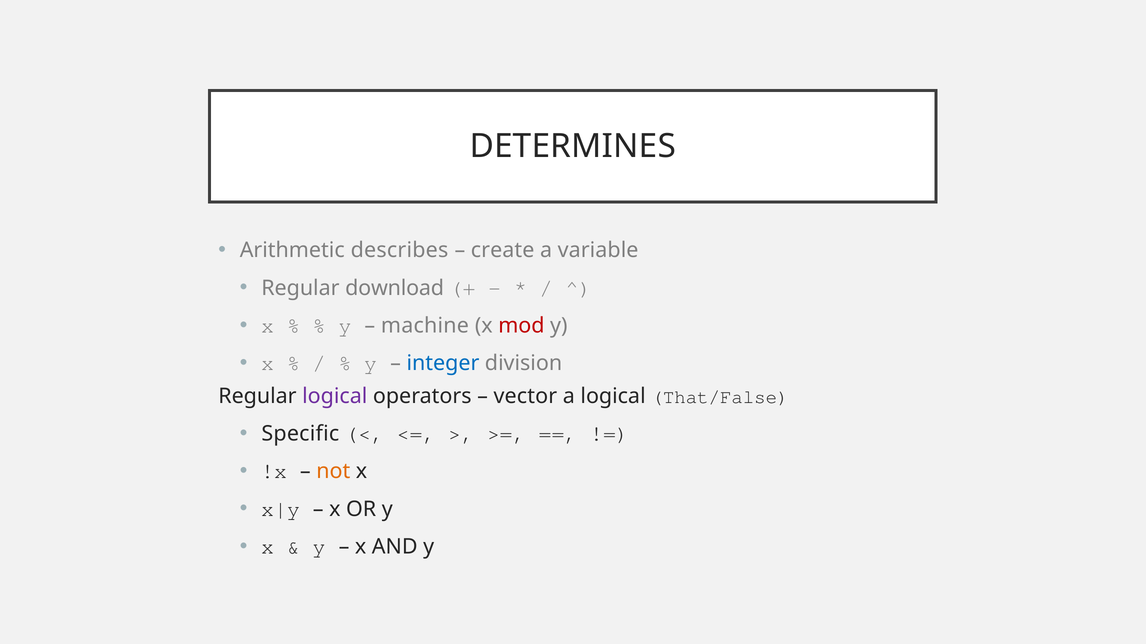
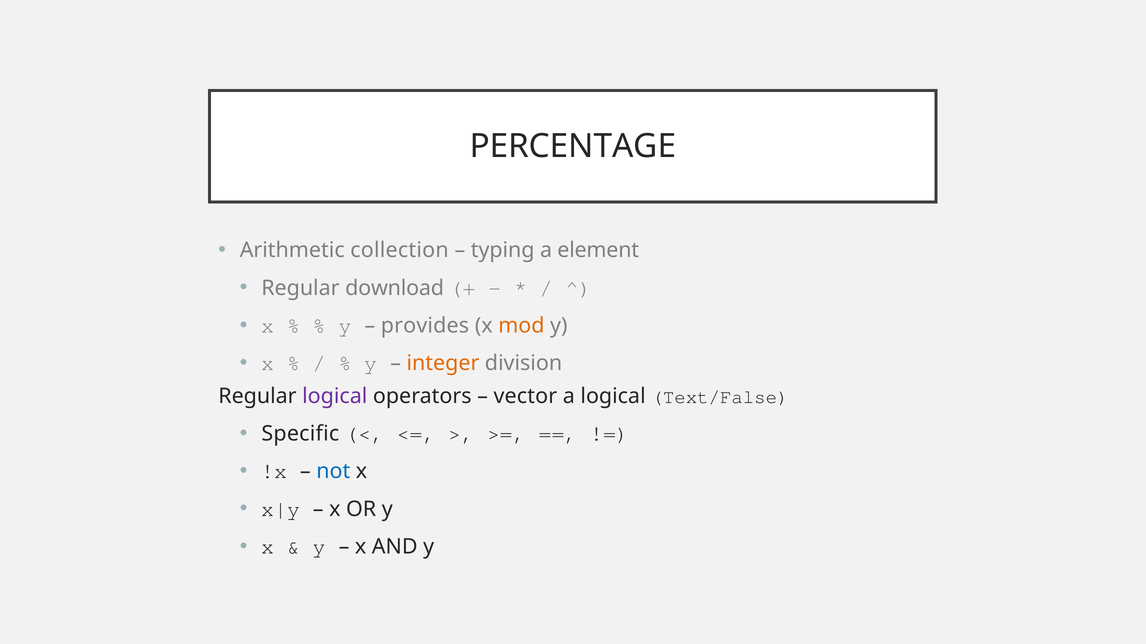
DETERMINES: DETERMINES -> PERCENTAGE
describes: describes -> collection
create: create -> typing
variable: variable -> element
machine: machine -> provides
mod colour: red -> orange
integer colour: blue -> orange
That/False: That/False -> Text/False
not colour: orange -> blue
